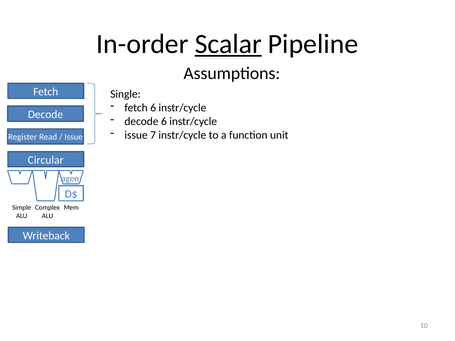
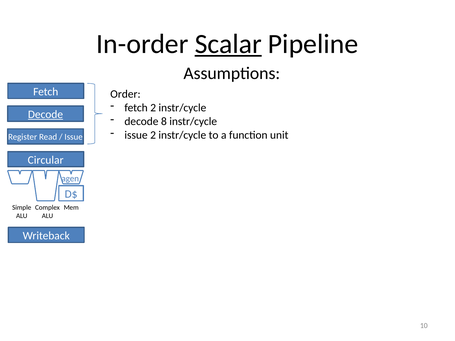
Single: Single -> Order
fetch 6: 6 -> 2
Decode at (45, 115) underline: none -> present
decode 6: 6 -> 8
issue 7: 7 -> 2
